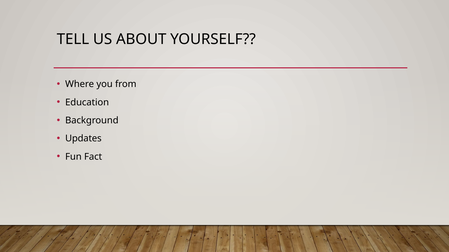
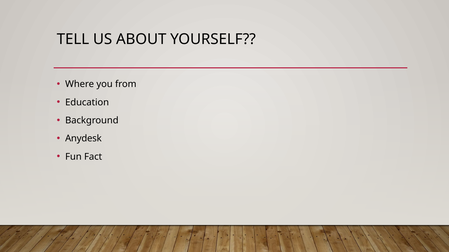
Updates: Updates -> Anydesk
